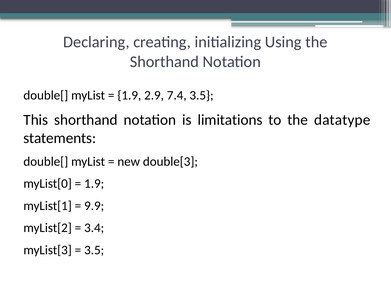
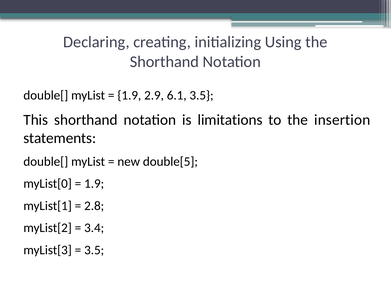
7.4: 7.4 -> 6.1
datatype: datatype -> insertion
double[3: double[3 -> double[5
9.9: 9.9 -> 2.8
